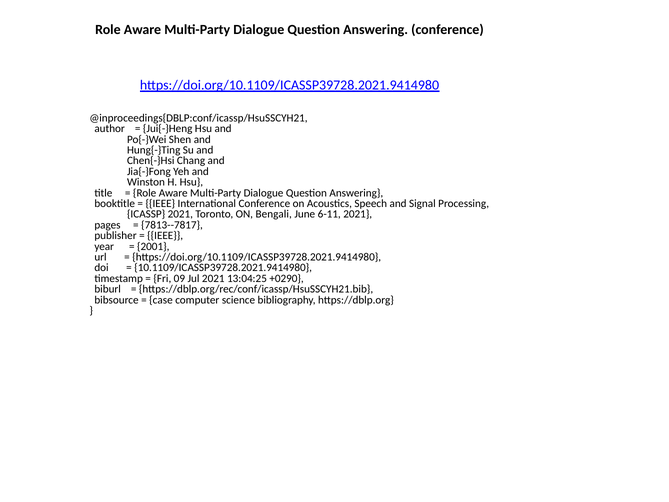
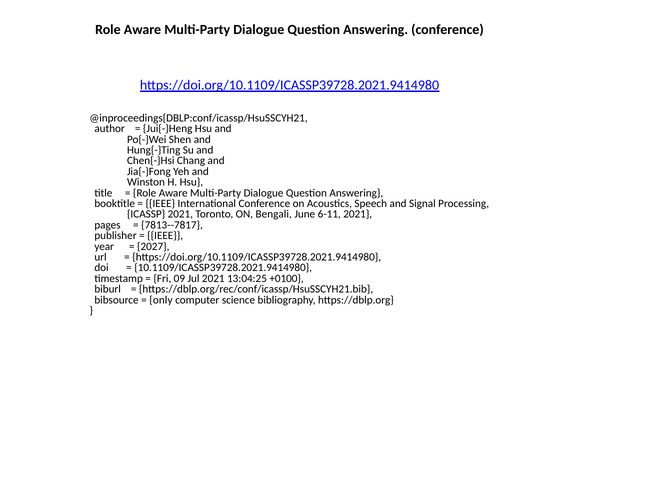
2001: 2001 -> 2027
+0290: +0290 -> +0100
case: case -> only
